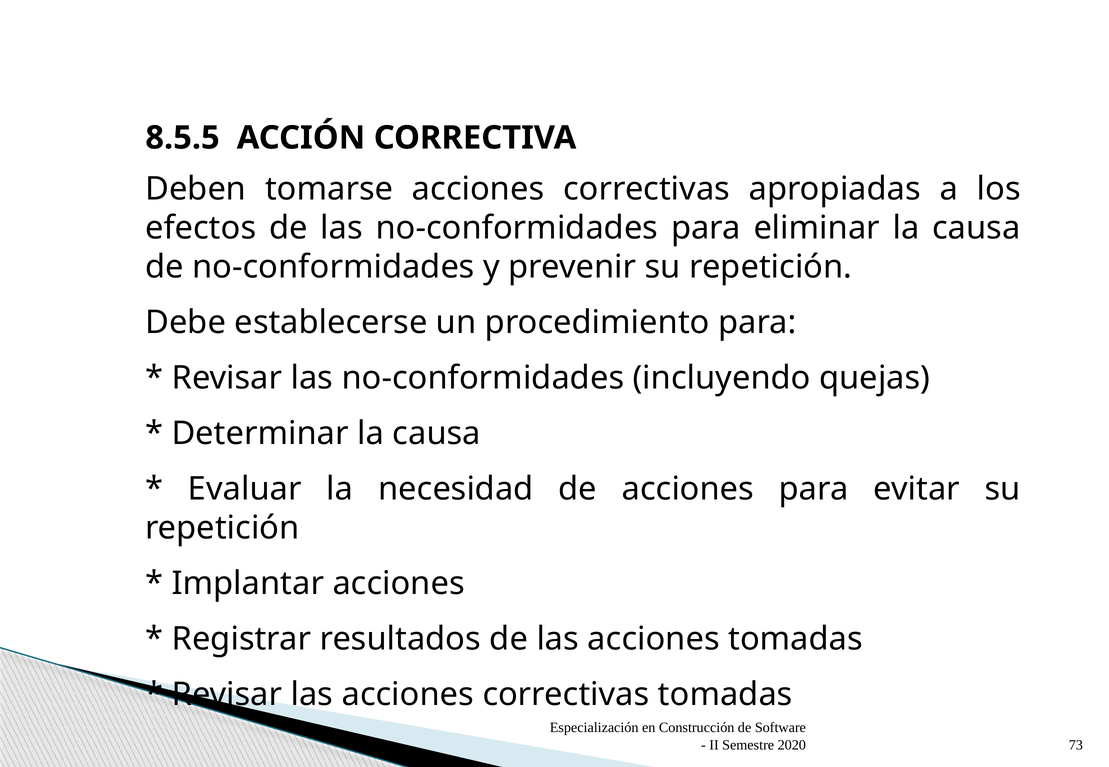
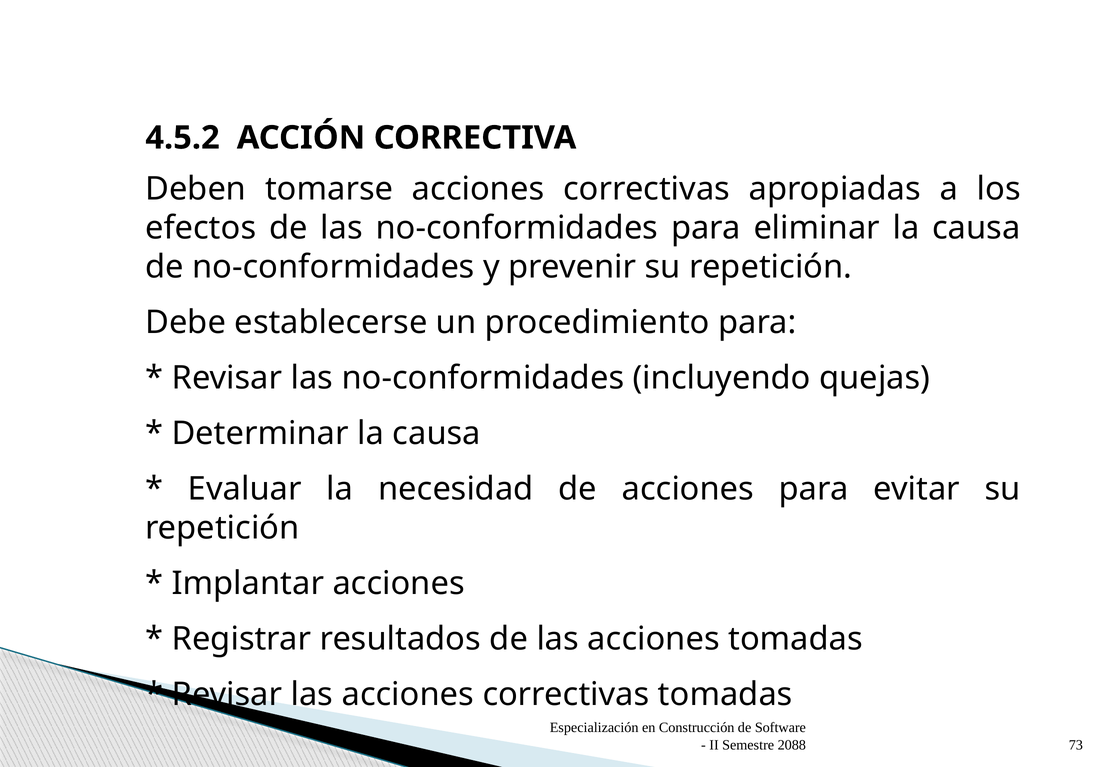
8.5.5: 8.5.5 -> 4.5.2
2020: 2020 -> 2088
